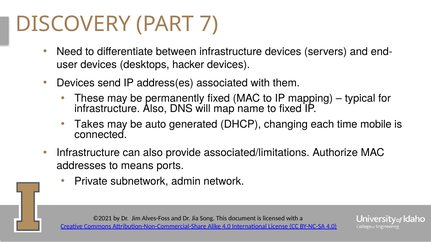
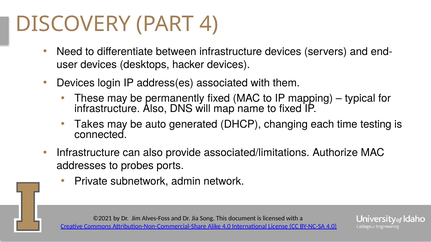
7: 7 -> 4
send: send -> login
mobile: mobile -> testing
means: means -> probes
